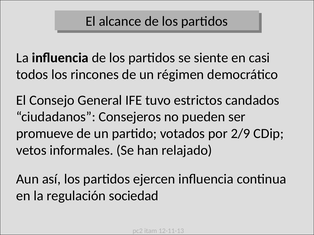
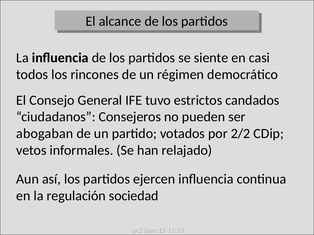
promueve: promueve -> abogaban
2/9: 2/9 -> 2/2
